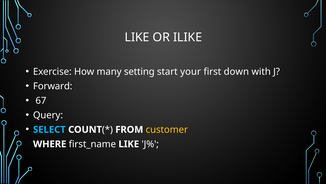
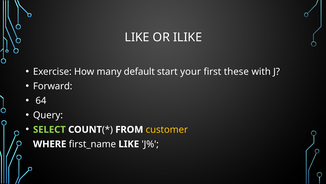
setting: setting -> default
down: down -> these
67: 67 -> 64
SELECT colour: light blue -> light green
